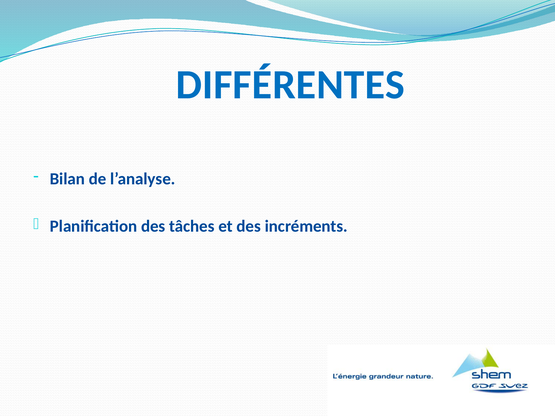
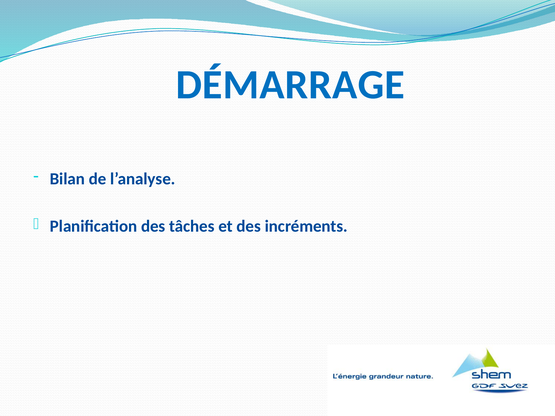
DIFFÉRENTES: DIFFÉRENTES -> DÉMARRAGE
